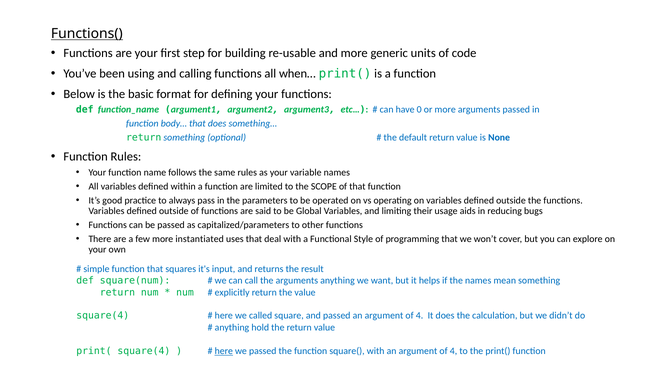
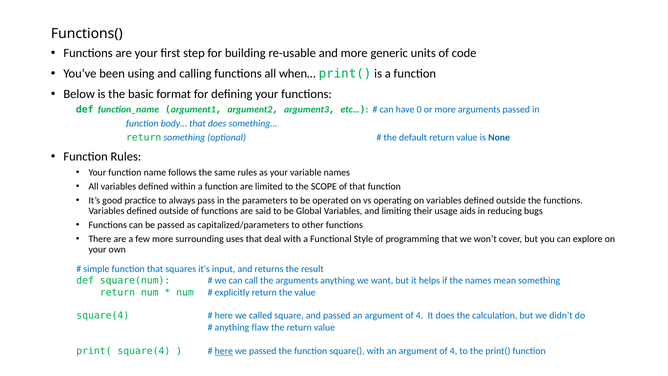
Functions( underline: present -> none
instantiated: instantiated -> surrounding
hold: hold -> flaw
